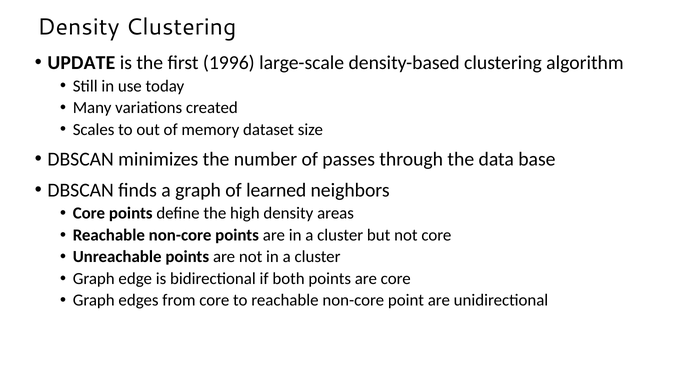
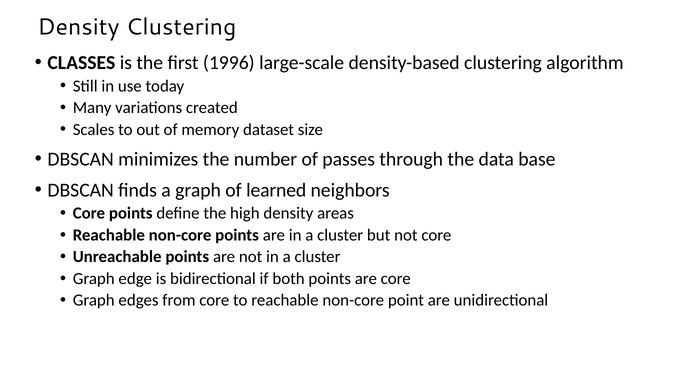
UPDATE: UPDATE -> CLASSES
